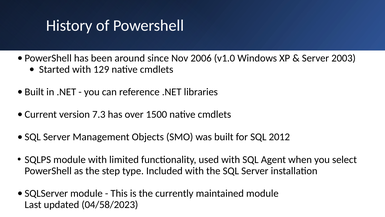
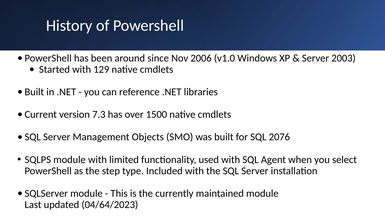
2012: 2012 -> 2076
04/58/2023: 04/58/2023 -> 04/64/2023
